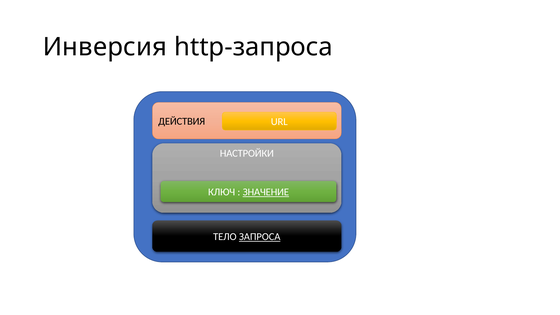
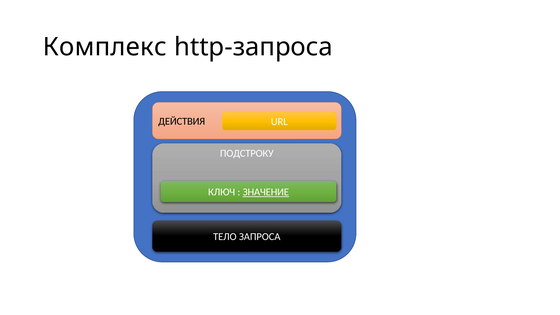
Инверсия: Инверсия -> Комплекс
НАСТРОЙКИ: НАСТРОЙКИ -> ПОДСТРОКУ
ЗАПРОСА underline: present -> none
